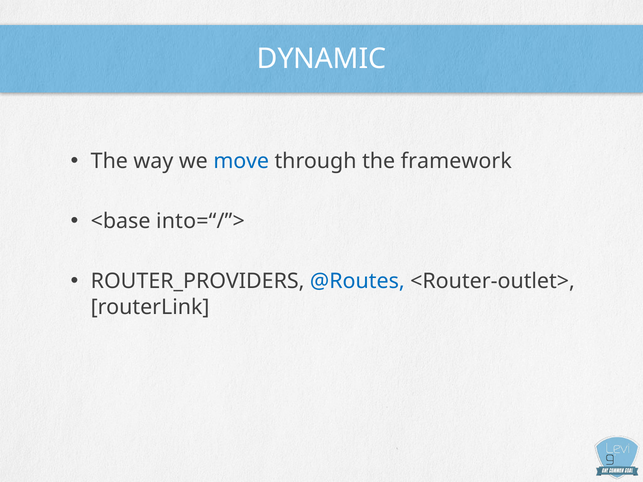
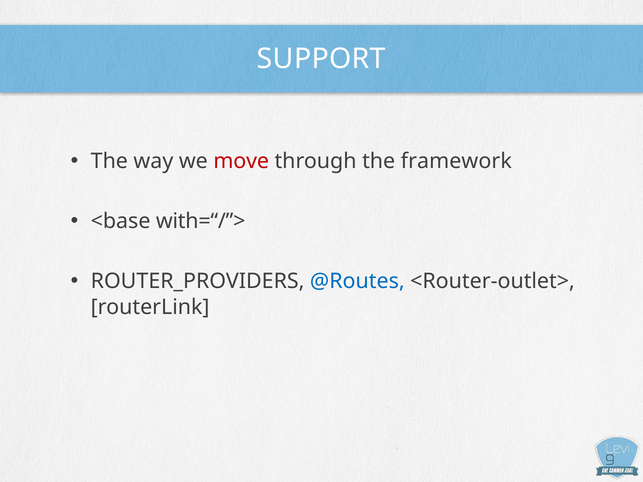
DYNAMIC: DYNAMIC -> SUPPORT
move colour: blue -> red
into=“/”>: into=“/”> -> with=“/”>
